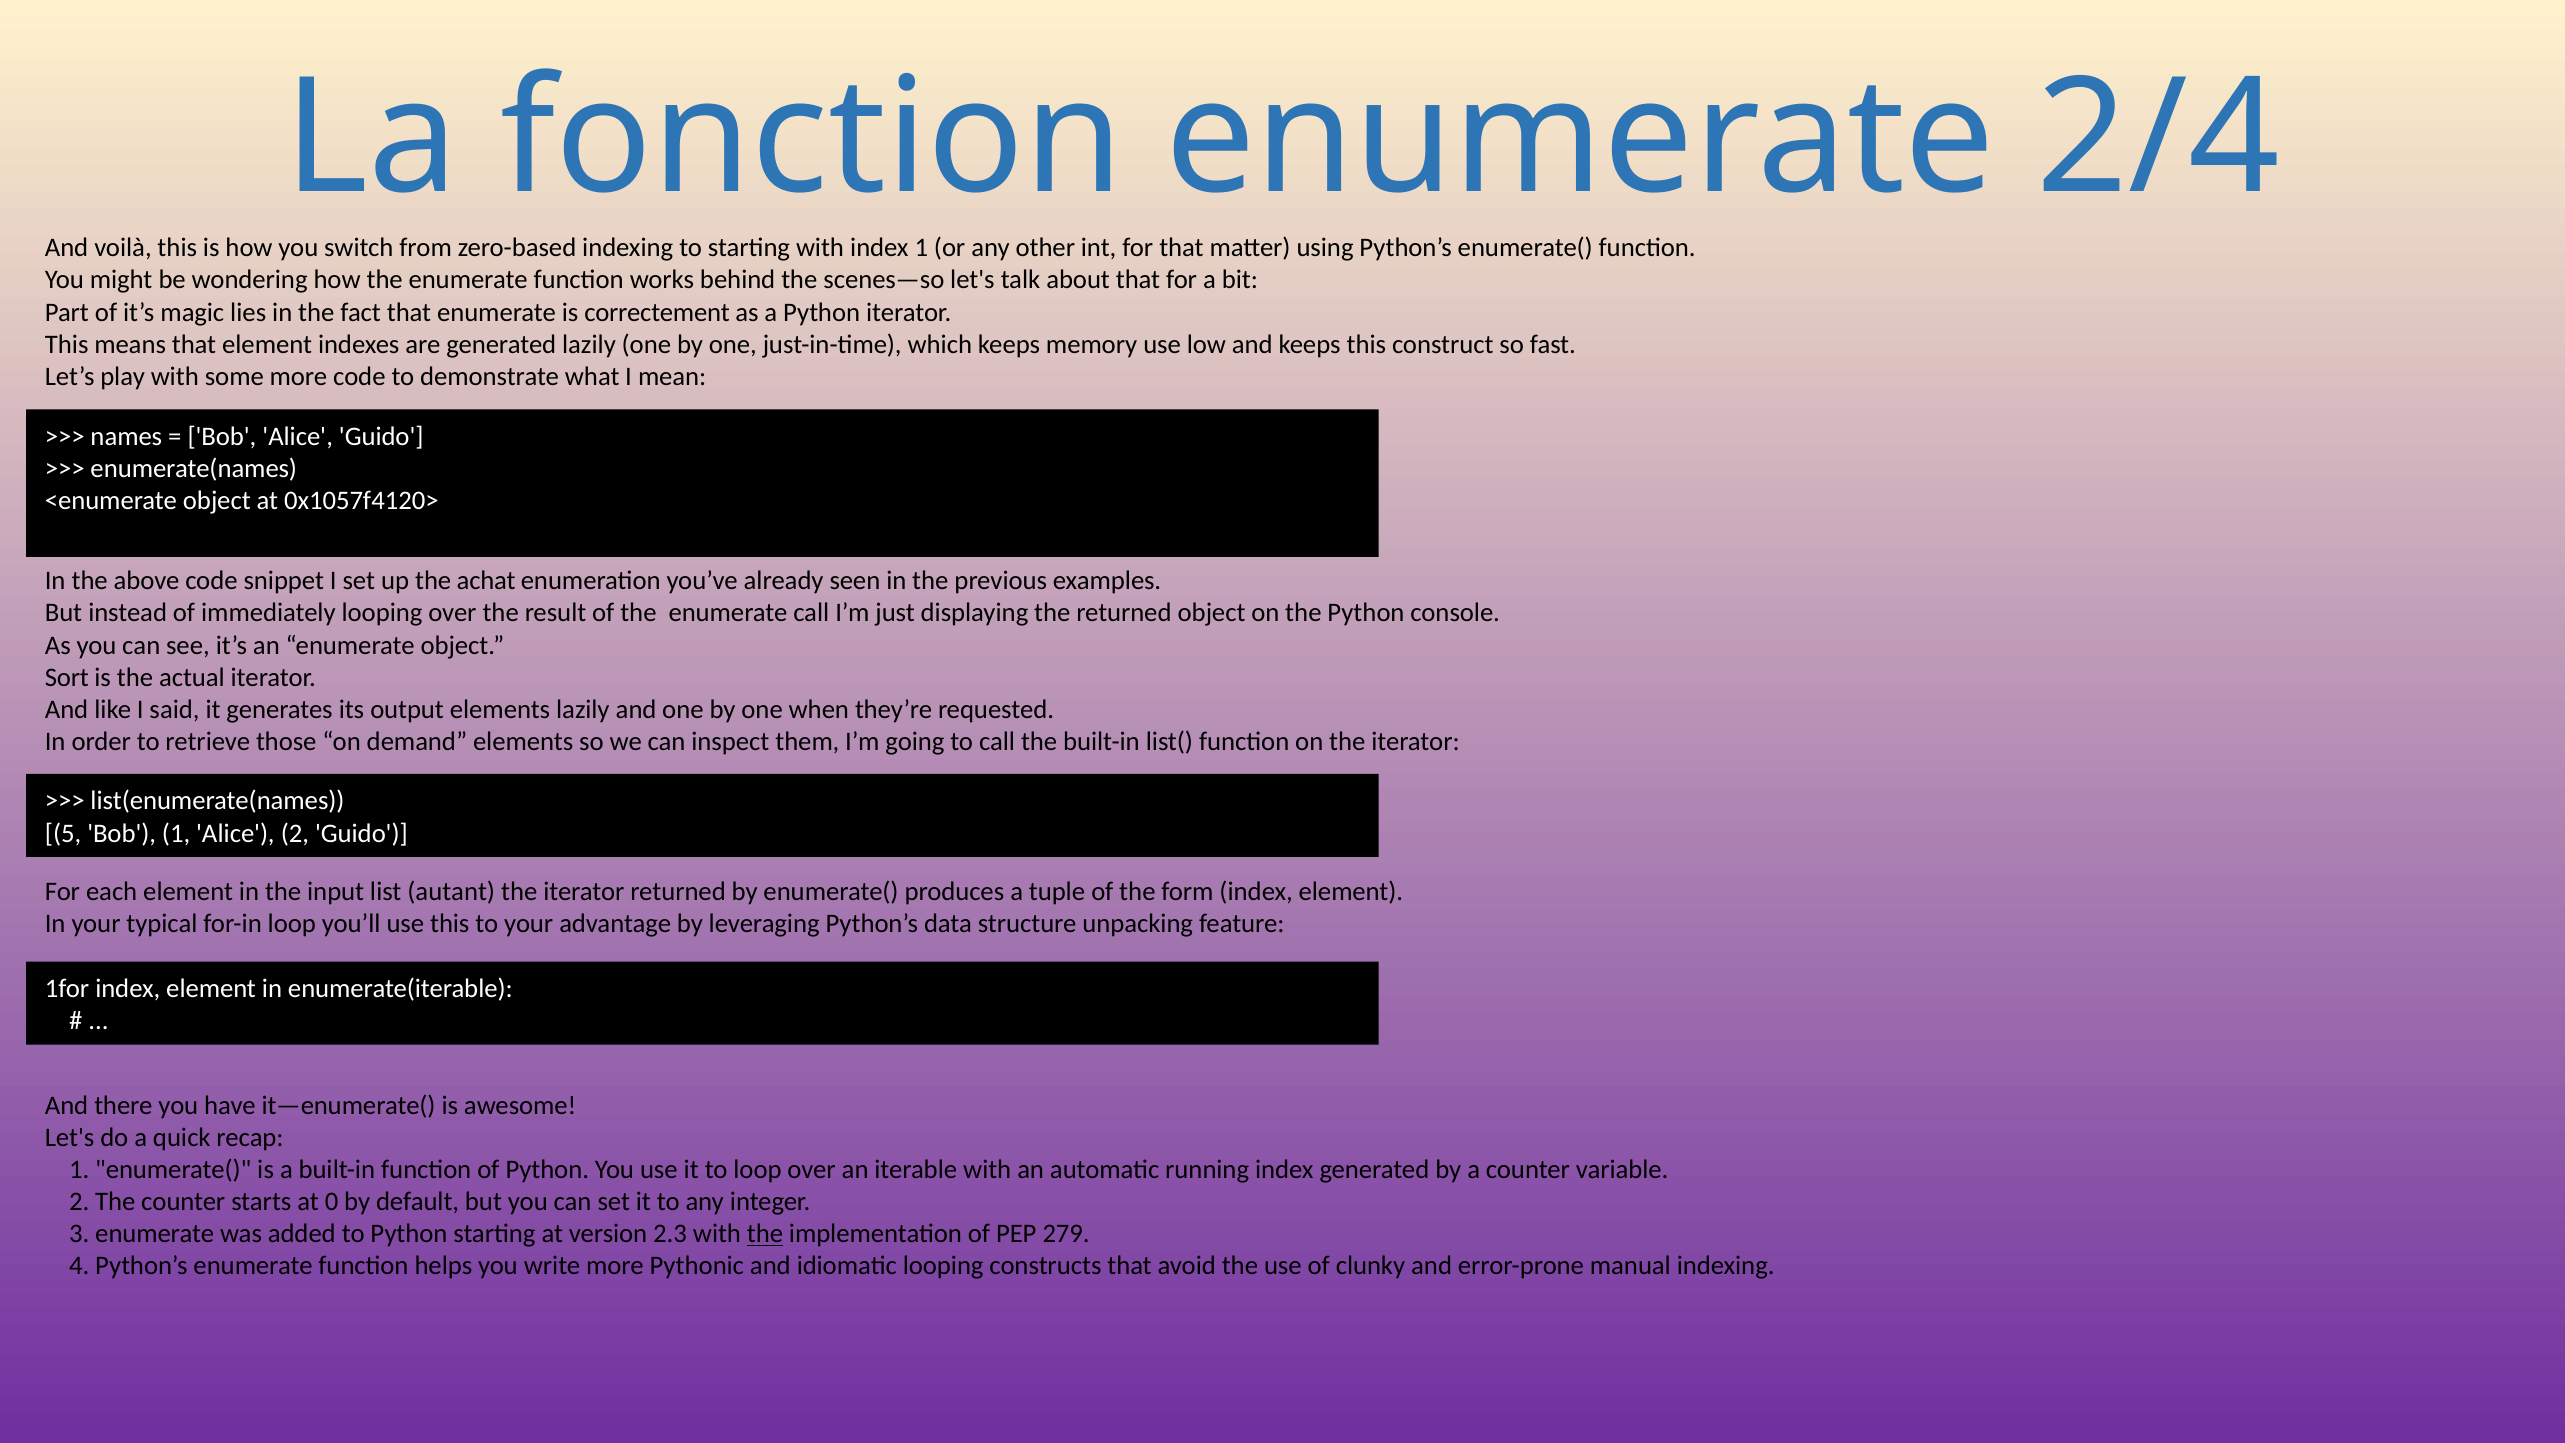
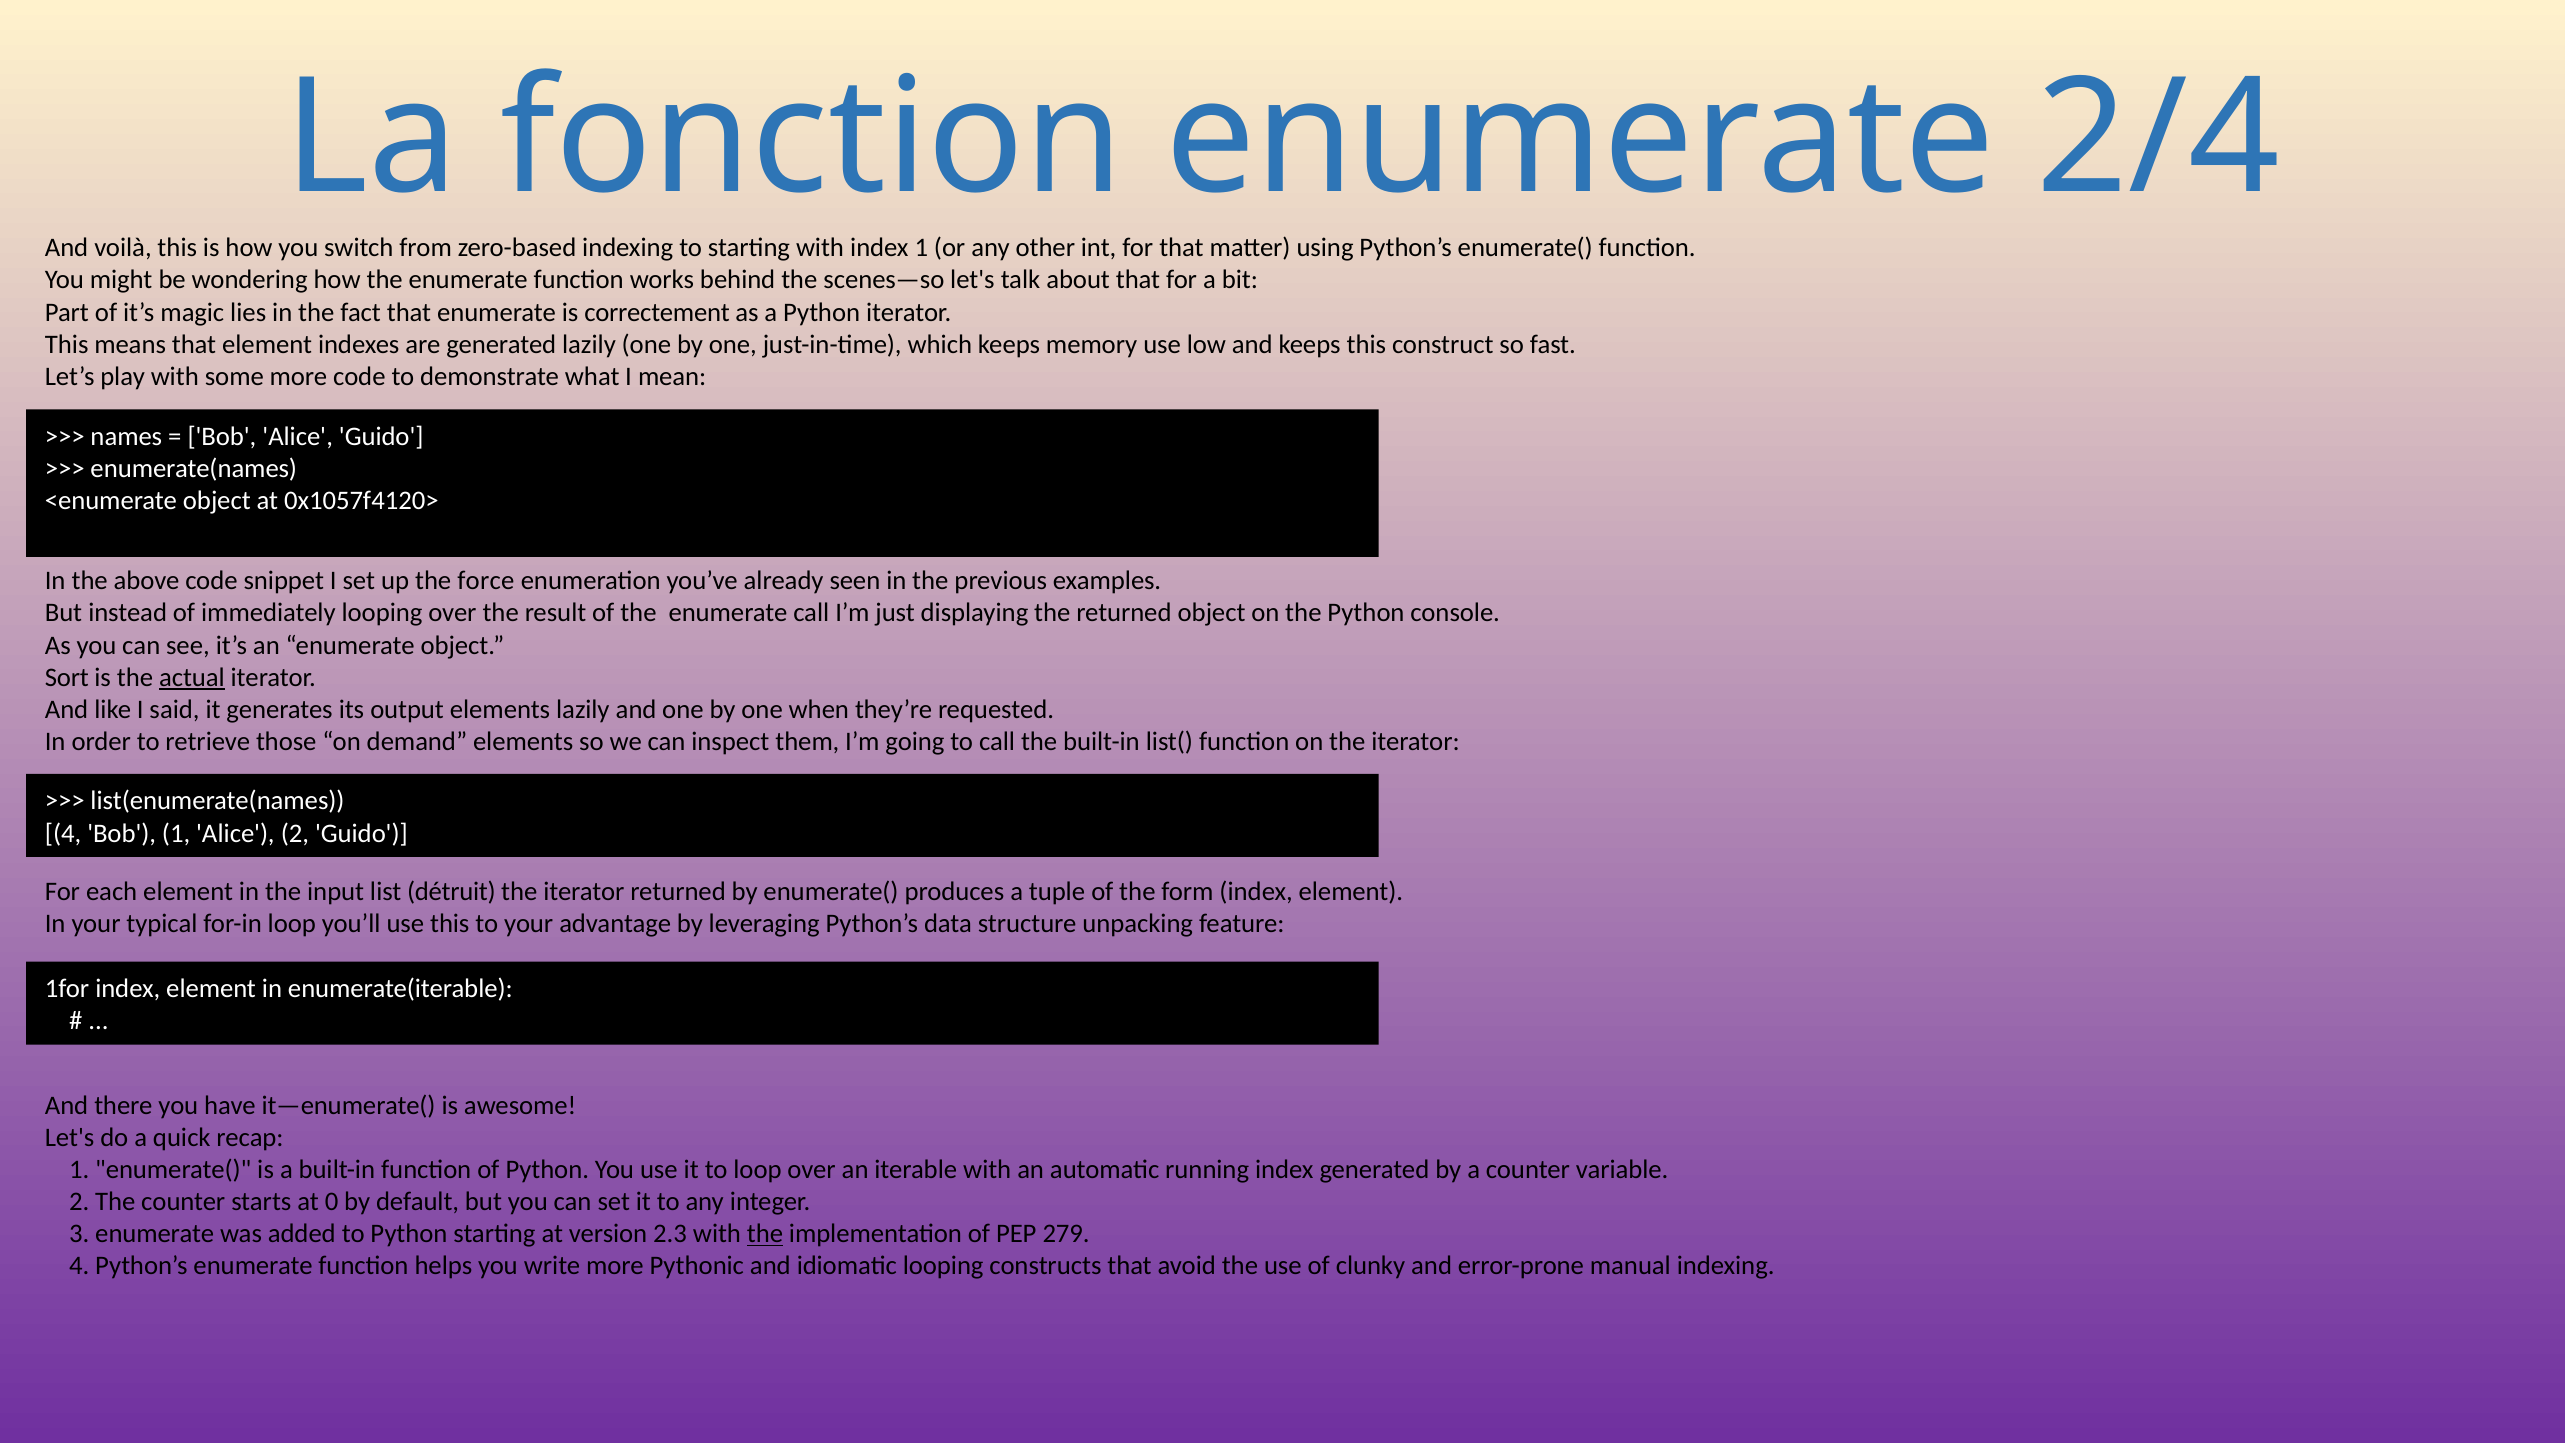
achat: achat -> force
actual underline: none -> present
5 at (63, 833): 5 -> 4
autant: autant -> détruit
